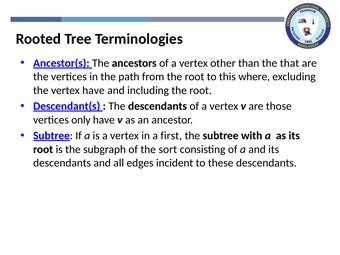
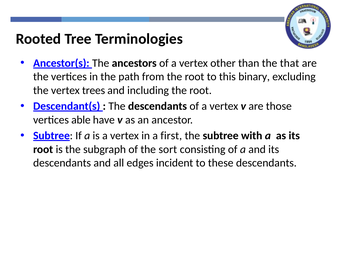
where: where -> binary
vertex have: have -> trees
only: only -> able
